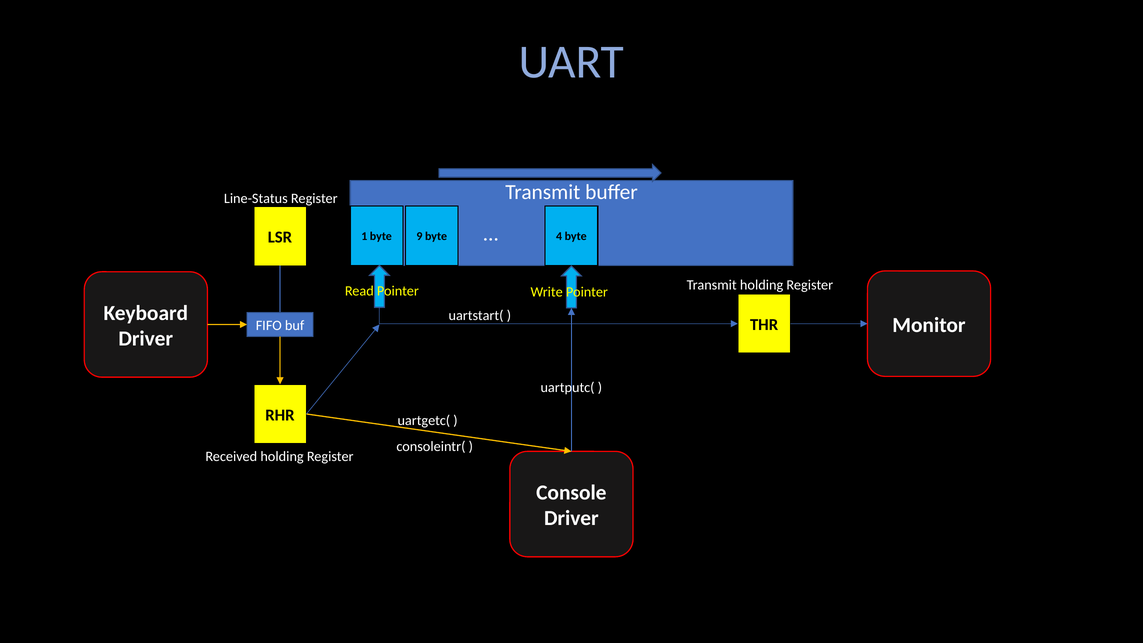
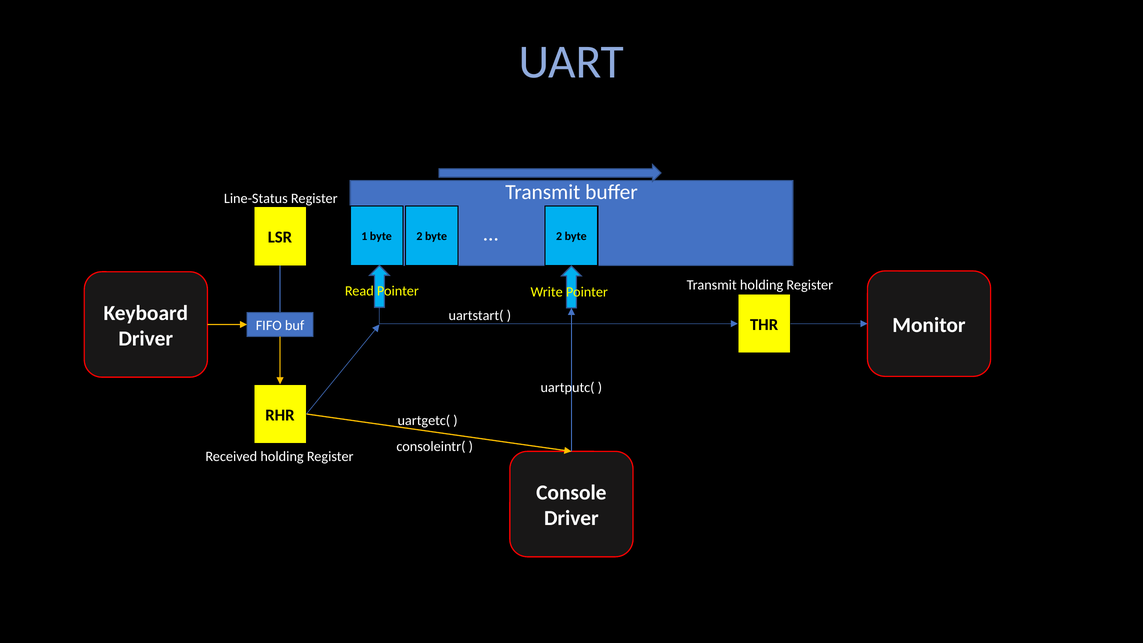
byte 9: 9 -> 2
4 at (559, 237): 4 -> 2
